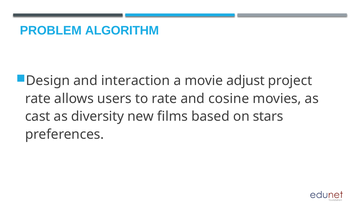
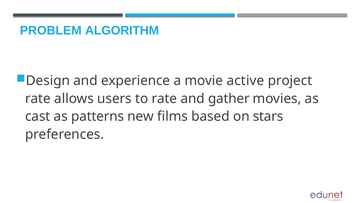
interaction: interaction -> experience
adjust: adjust -> active
cosine: cosine -> gather
diversity: diversity -> patterns
